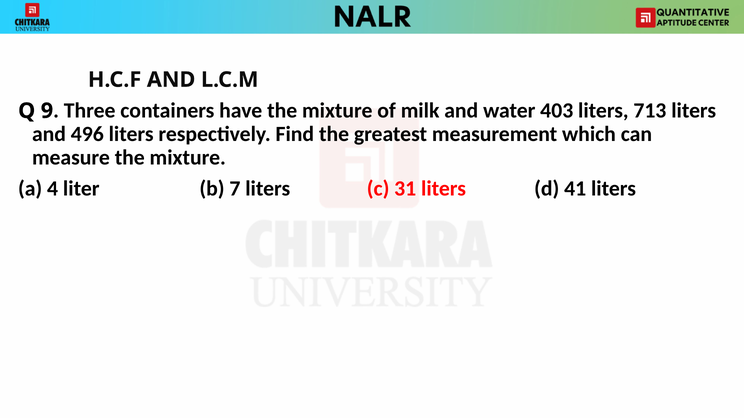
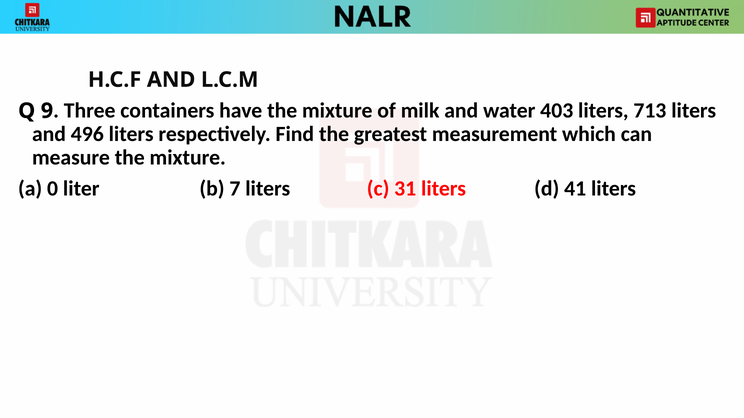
4: 4 -> 0
